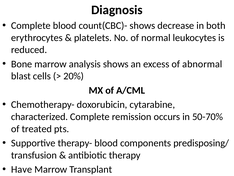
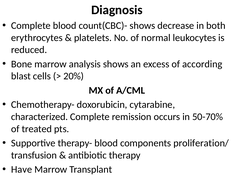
abnormal: abnormal -> according
predisposing/: predisposing/ -> proliferation/
